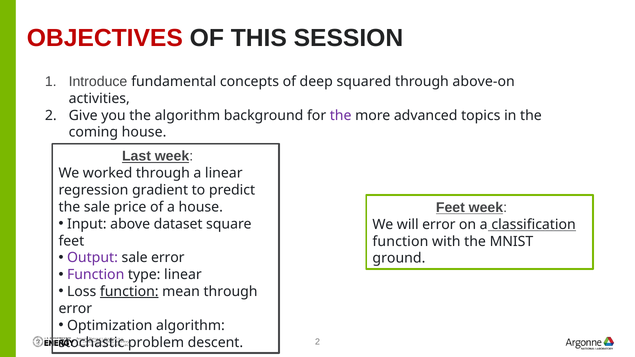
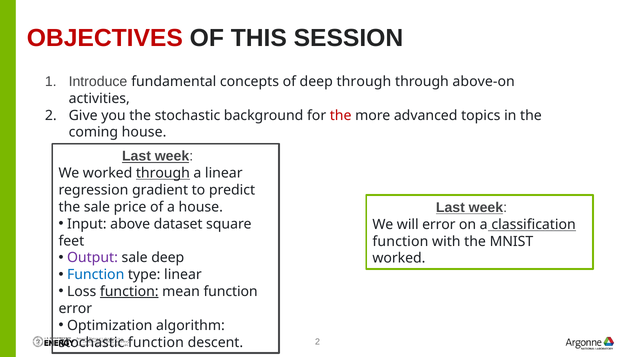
deep squared: squared -> through
the algorithm: algorithm -> stochastic
the at (341, 115) colour: purple -> red
through at (163, 173) underline: none -> present
Feet at (450, 208): Feet -> Last
sale error: error -> deep
ground at (399, 258): ground -> worked
Function at (96, 275) colour: purple -> blue
mean through: through -> function
stochastic problem: problem -> function
